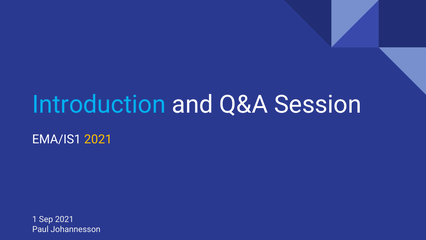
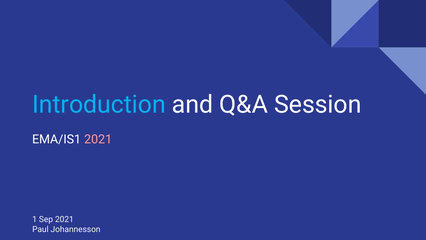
2021 at (98, 139) colour: yellow -> pink
